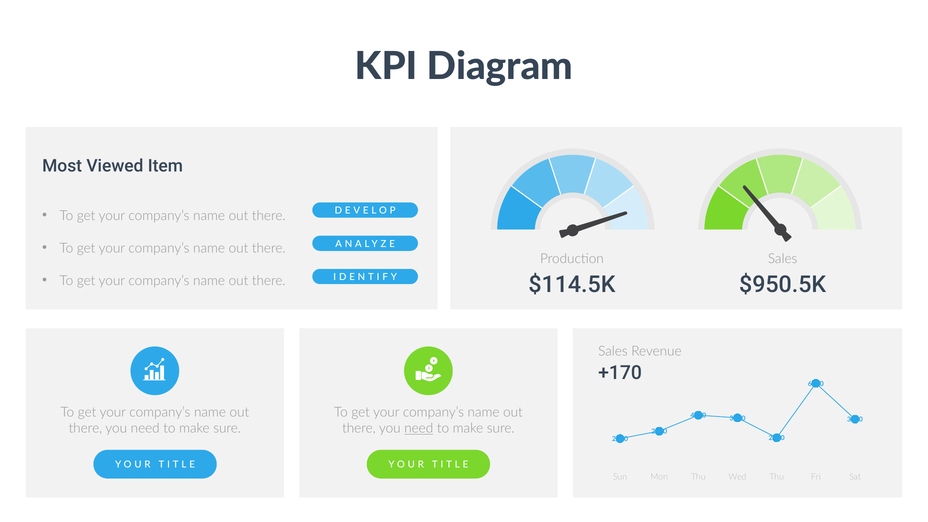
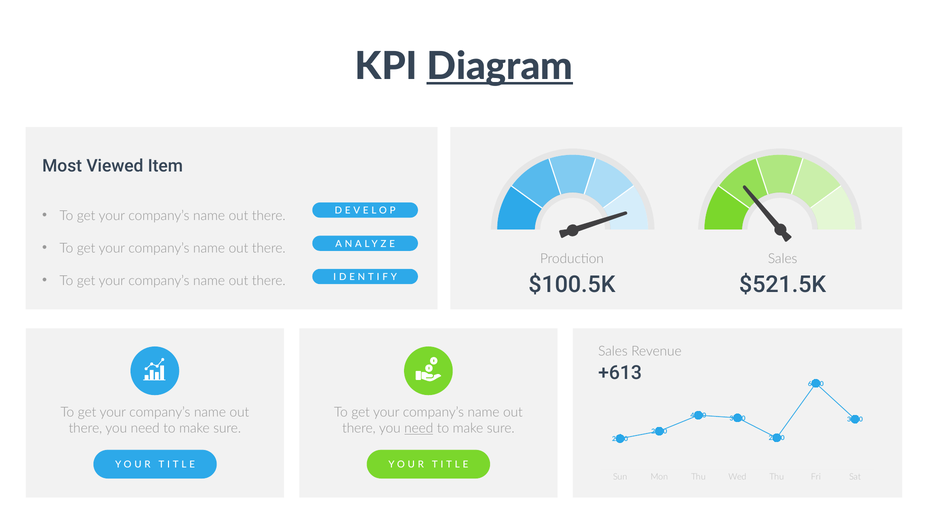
Diagram underline: none -> present
$114.5K: $114.5K -> $100.5K
$950.5K: $950.5K -> $521.5K
+170: +170 -> +613
